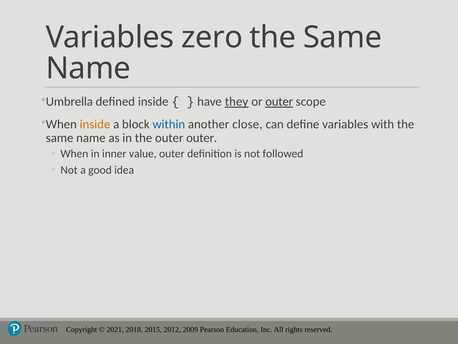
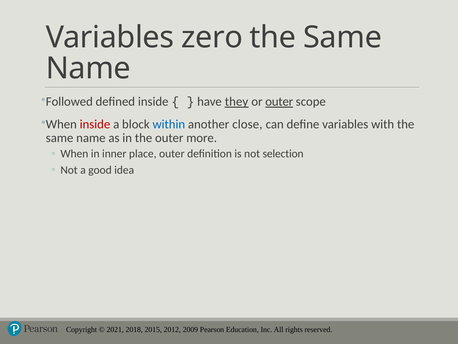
Umbrella: Umbrella -> Followed
inside at (95, 124) colour: orange -> red
outer outer: outer -> more
value: value -> place
followed: followed -> selection
